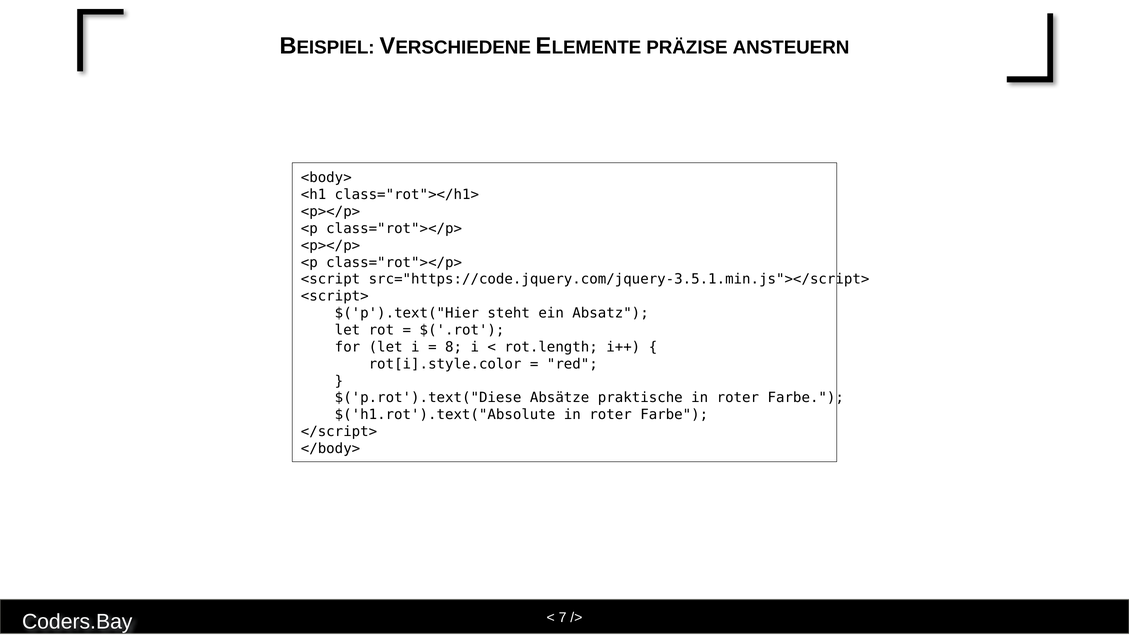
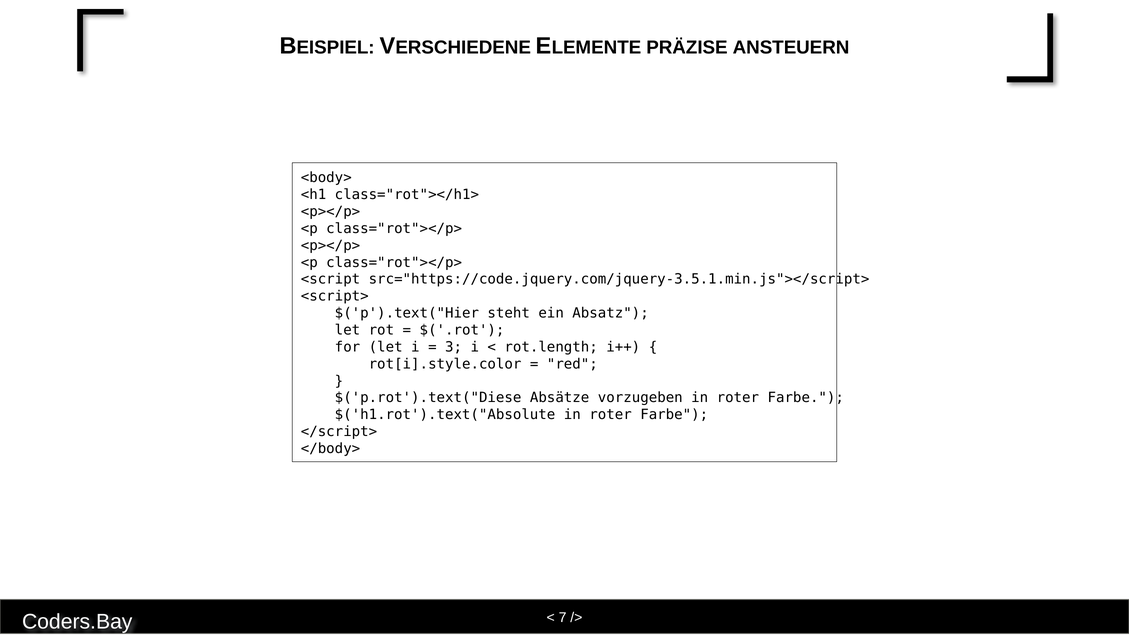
8: 8 -> 3
praktische: praktische -> vorzugeben
